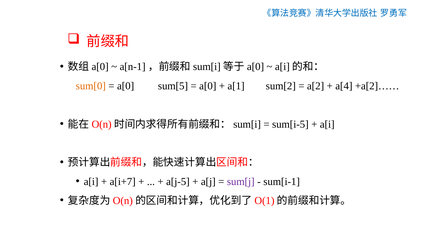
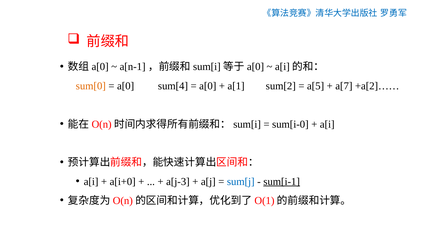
sum[5: sum[5 -> sum[4
a[2: a[2 -> a[5
a[4: a[4 -> a[7
sum[i-5: sum[i-5 -> sum[i-0
a[i+7: a[i+7 -> a[i+0
a[j-5: a[j-5 -> a[j-3
sum[j colour: purple -> blue
sum[i-1 underline: none -> present
